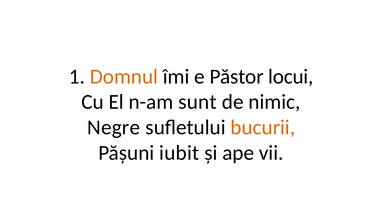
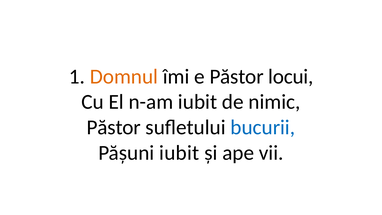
n-am sunt: sunt -> iubit
Negre at (114, 127): Negre -> Păstor
bucurii colour: orange -> blue
